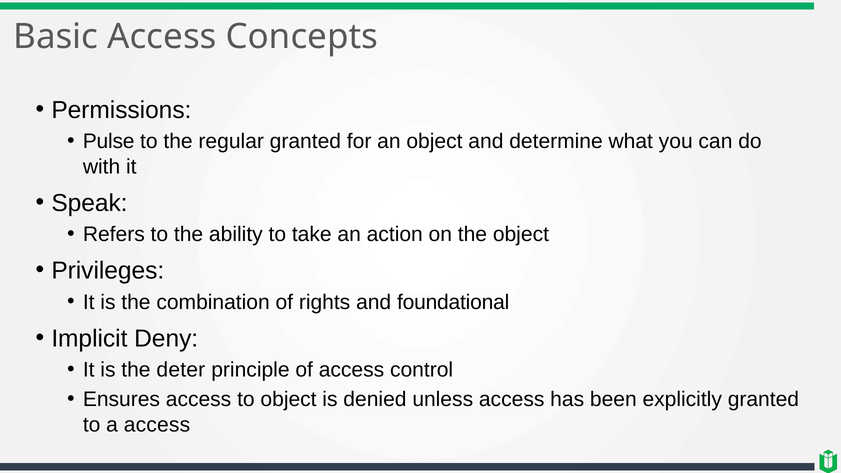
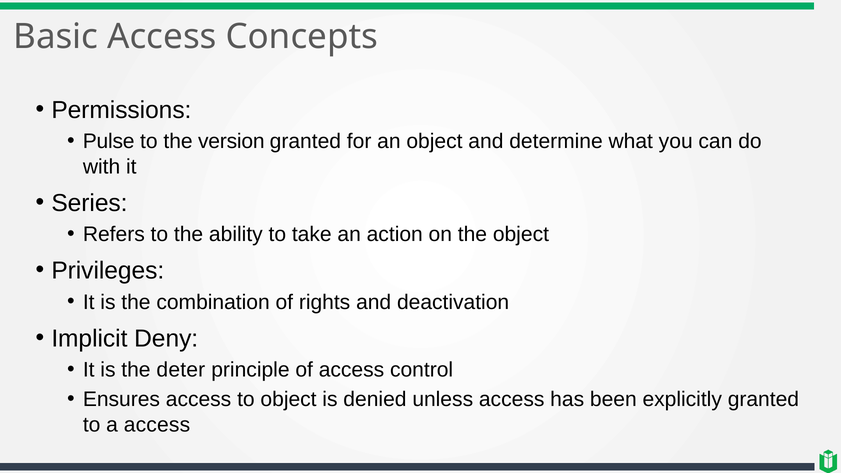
regular: regular -> version
Speak: Speak -> Series
foundational: foundational -> deactivation
